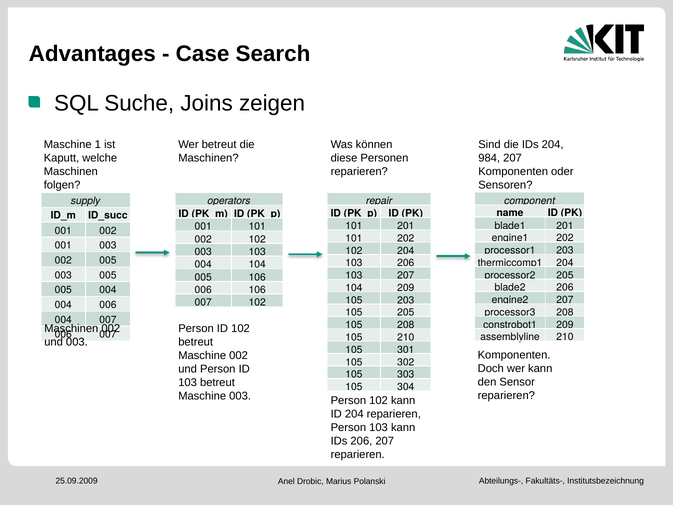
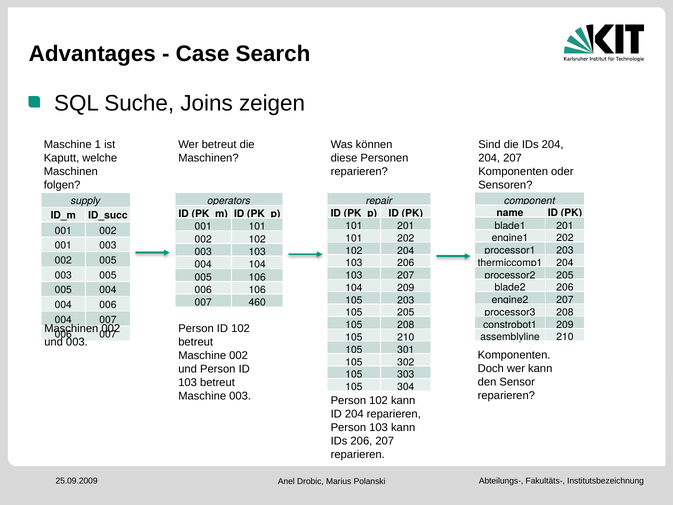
984 at (489, 158): 984 -> 204
007 102: 102 -> 460
